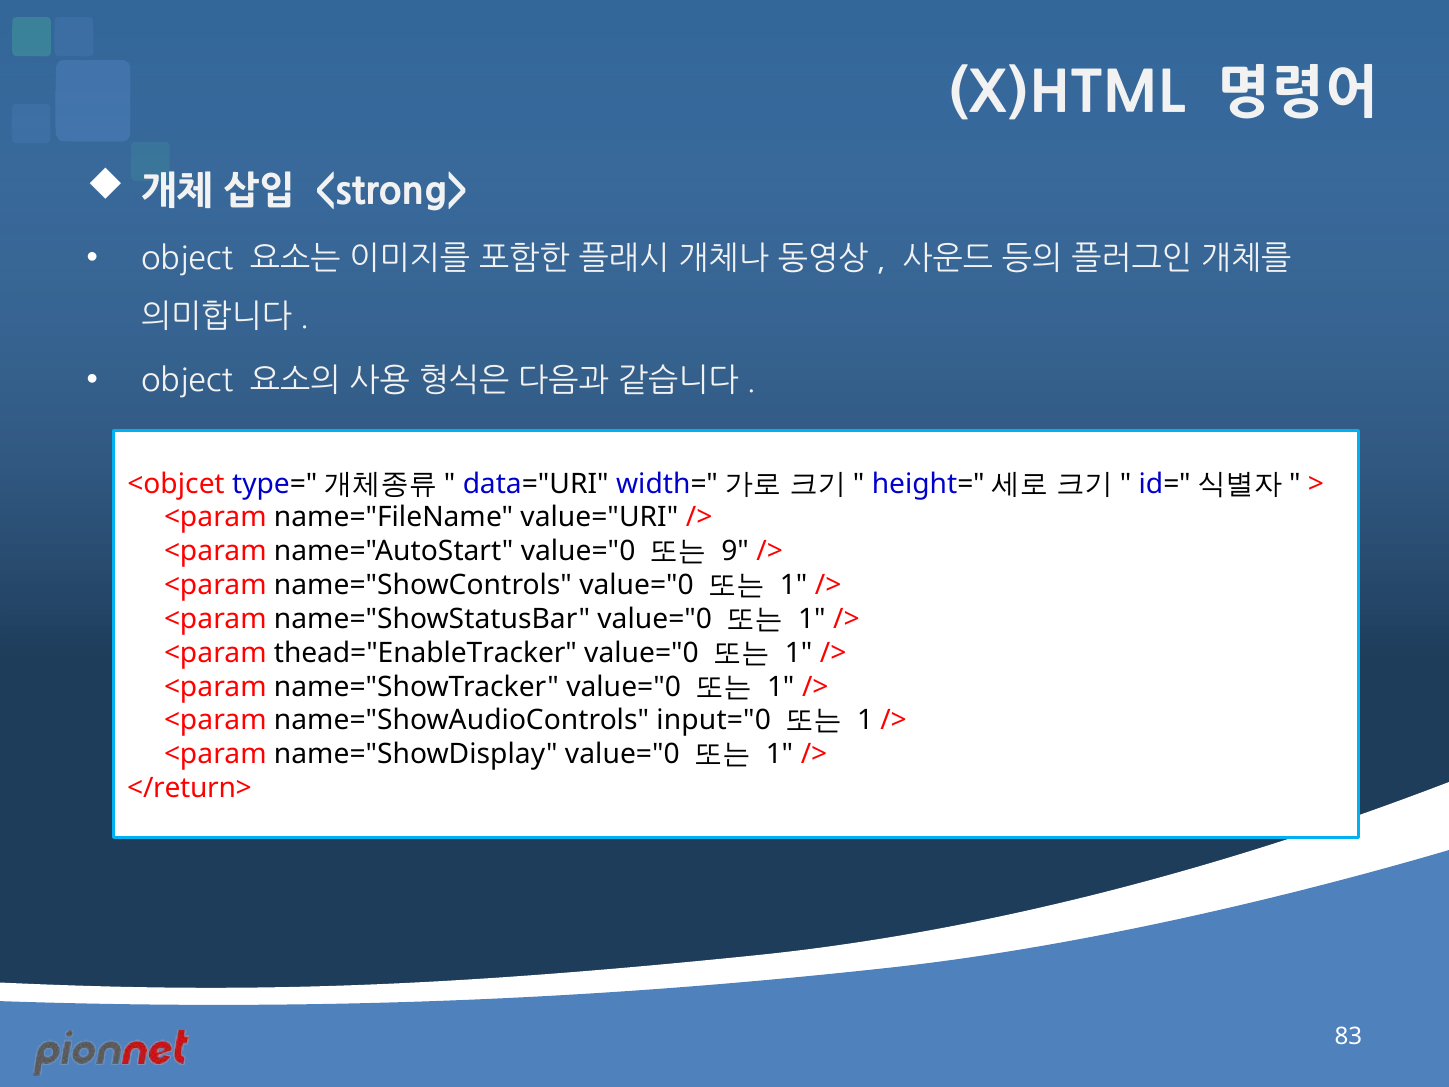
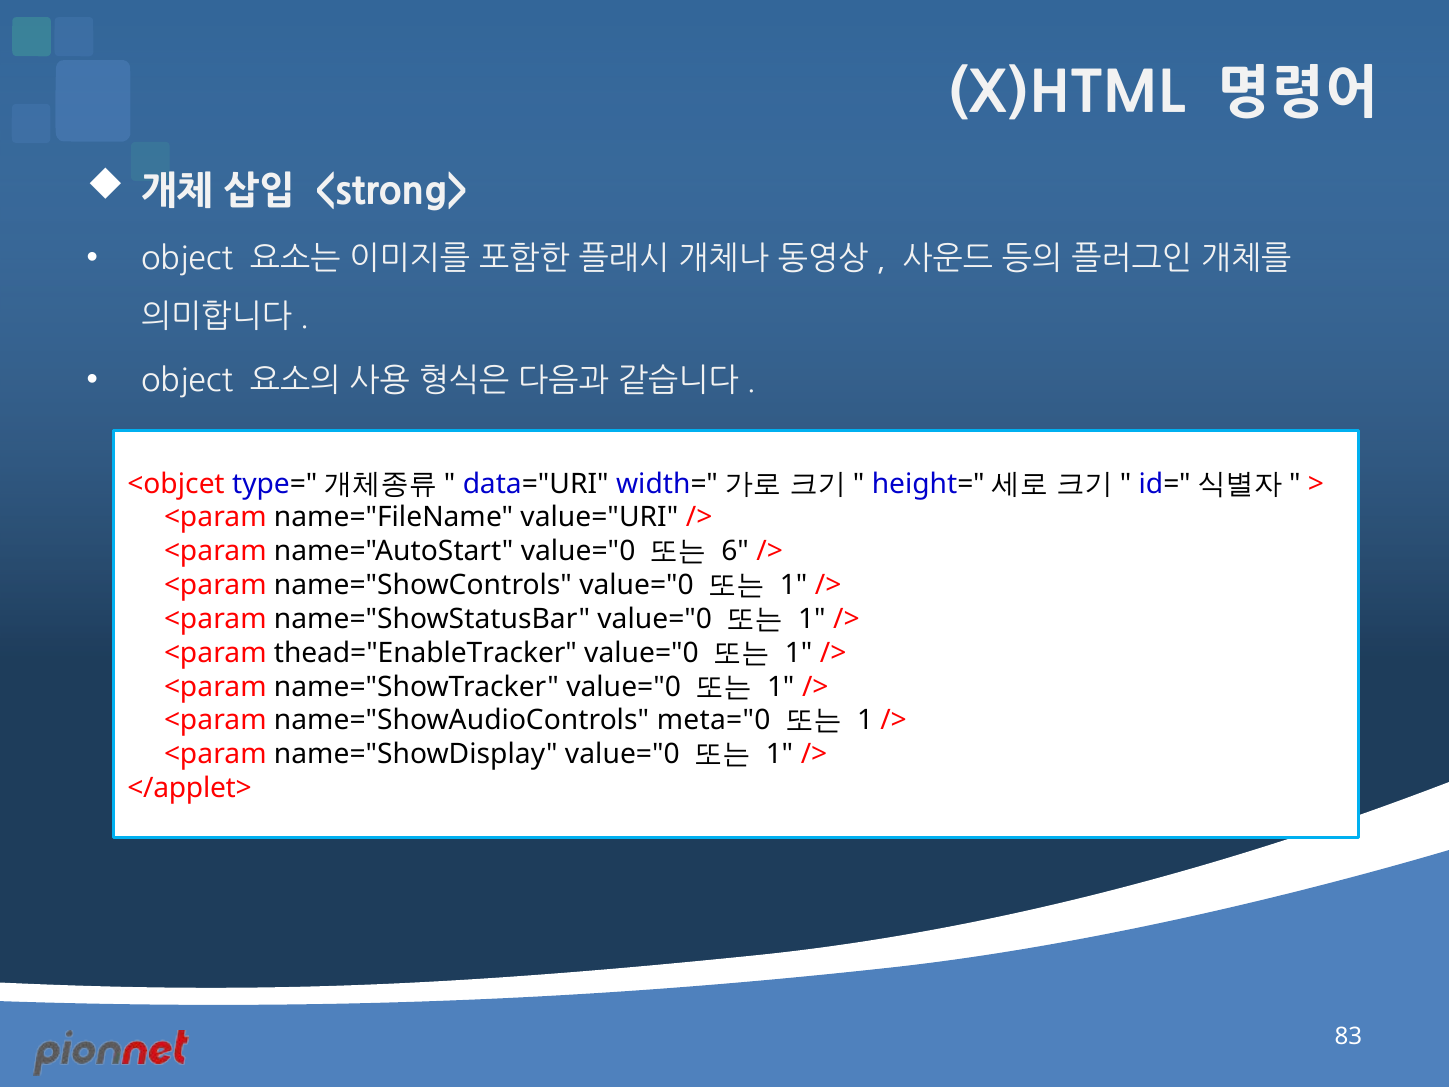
9: 9 -> 6
input="0: input="0 -> meta="0
</return>: </return> -> </applet>
